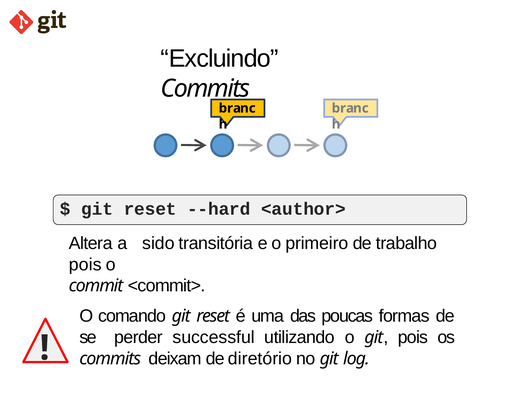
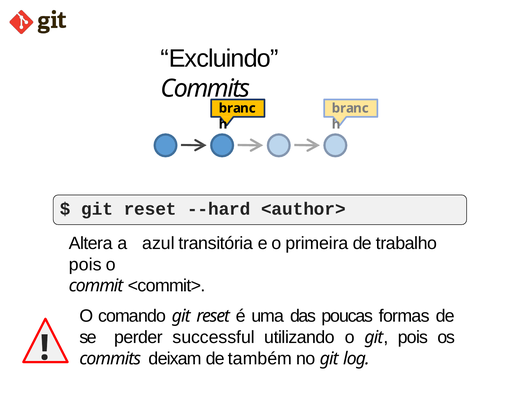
sido: sido -> azul
primeiro: primeiro -> primeira
diretório: diretório -> também
